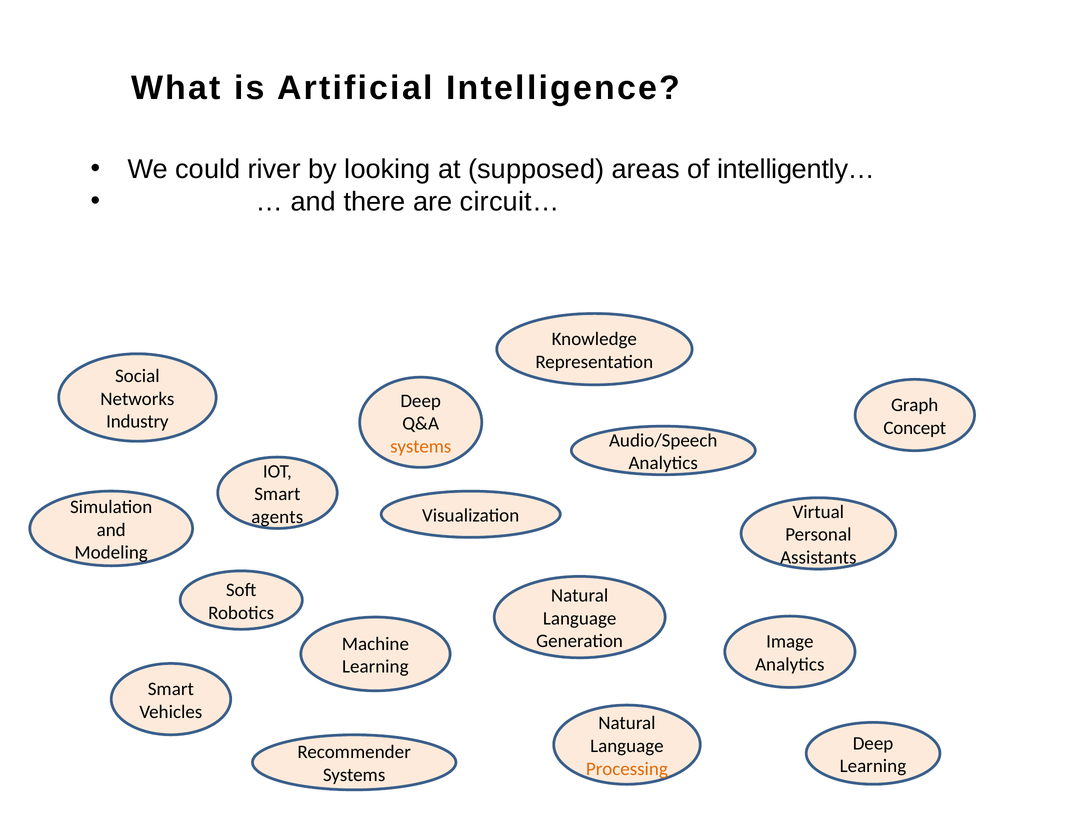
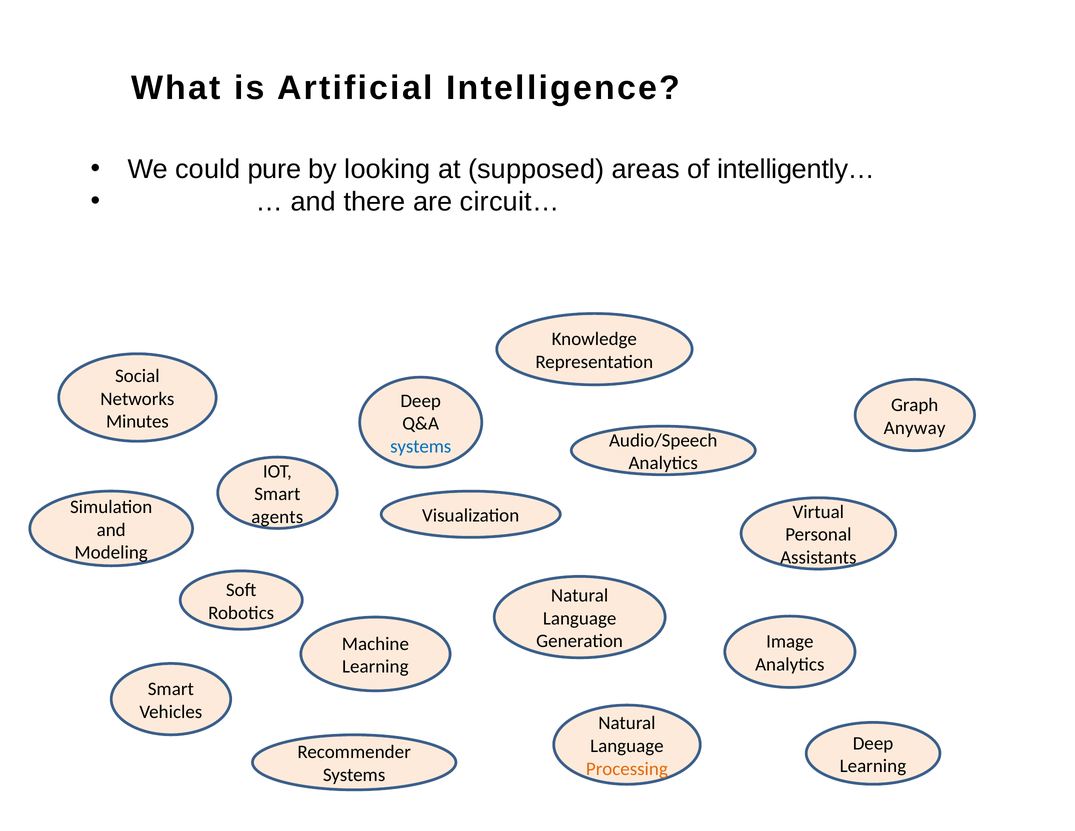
river: river -> pure
Industry: Industry -> Minutes
Concept: Concept -> Anyway
systems at (421, 446) colour: orange -> blue
